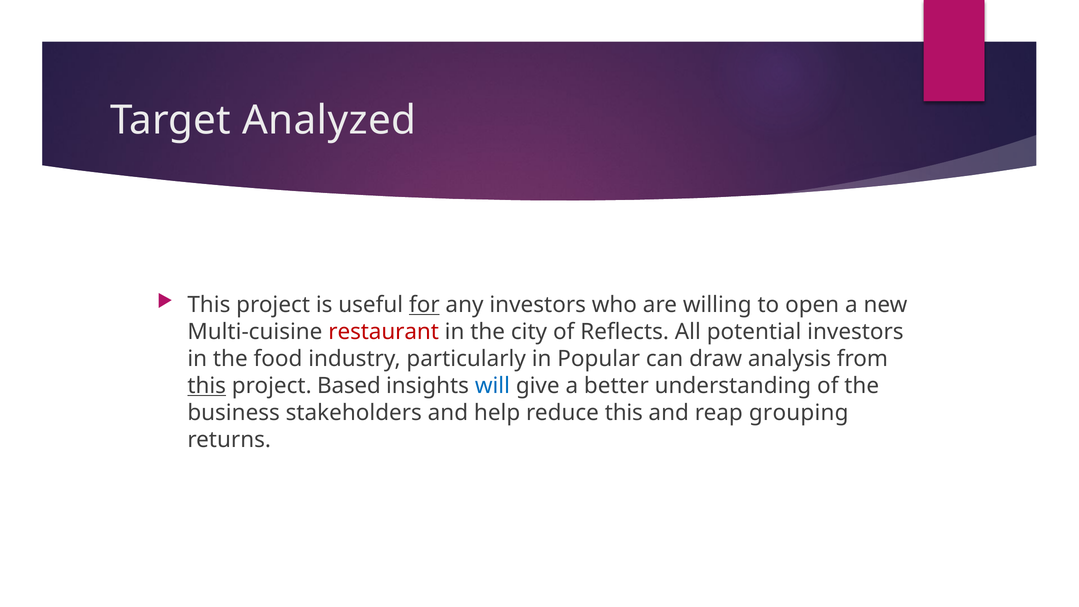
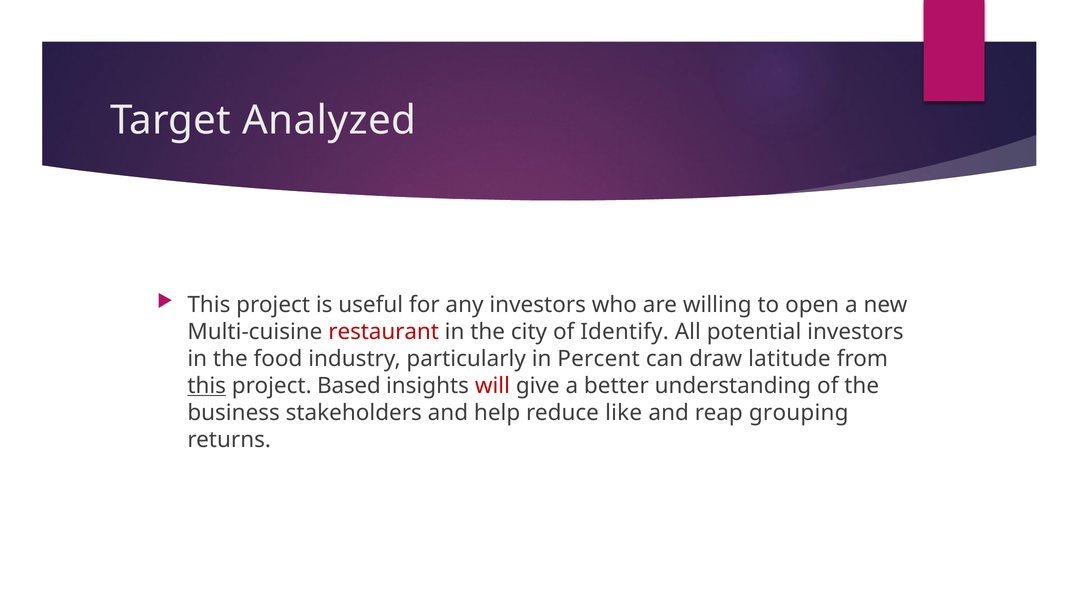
for underline: present -> none
Reflects: Reflects -> Identify
Popular: Popular -> Percent
analysis: analysis -> latitude
will colour: blue -> red
reduce this: this -> like
